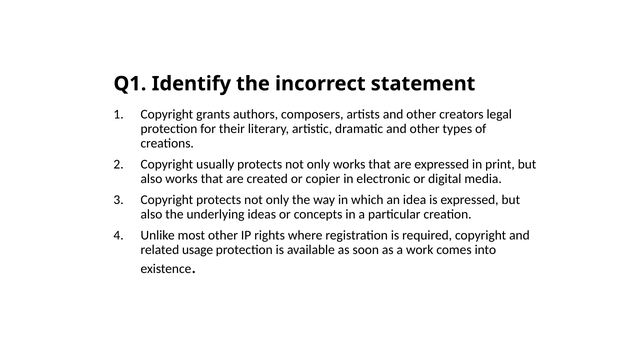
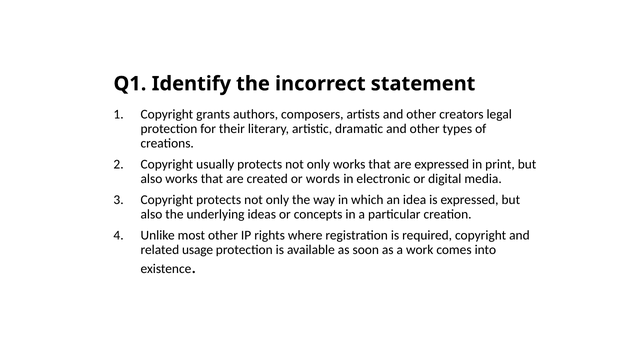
copier: copier -> words
